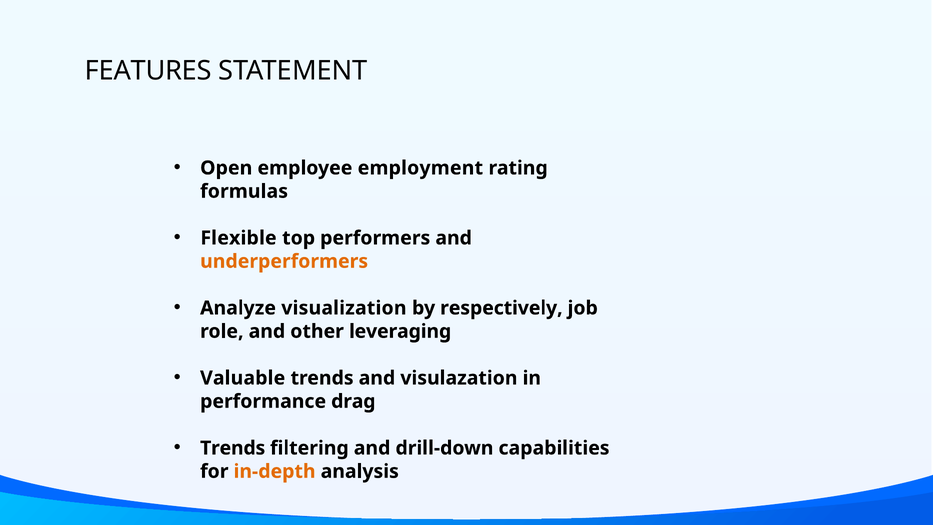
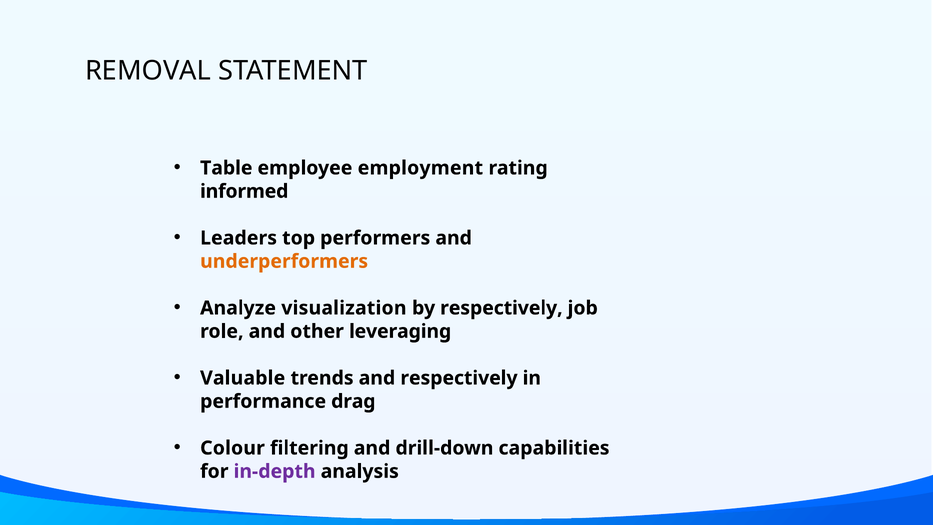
FEATURES: FEATURES -> REMOVAL
Open: Open -> Table
formulas: formulas -> informed
Flexible: Flexible -> Leaders
and visulazation: visulazation -> respectively
Trends at (233, 448): Trends -> Colour
in-depth colour: orange -> purple
